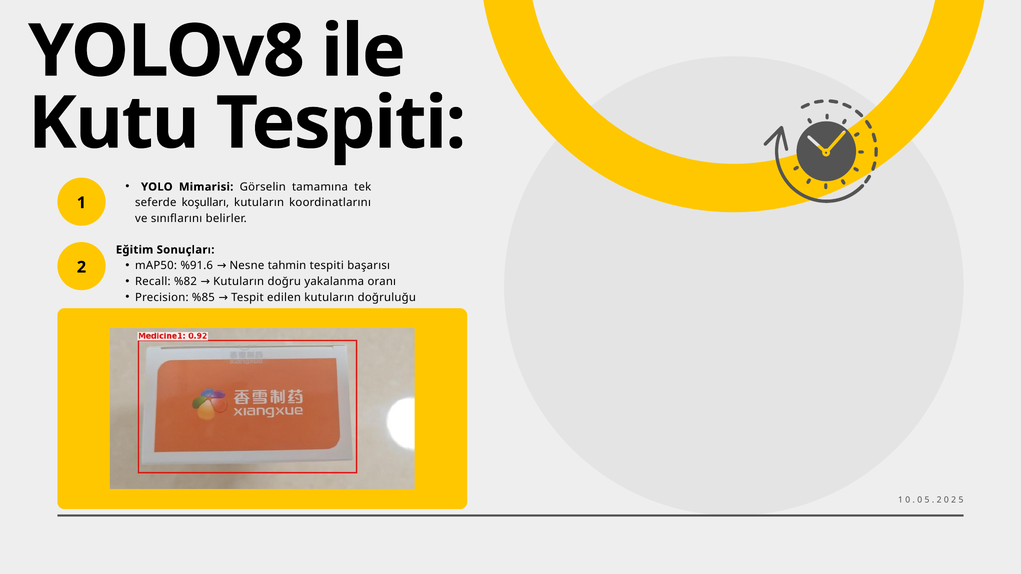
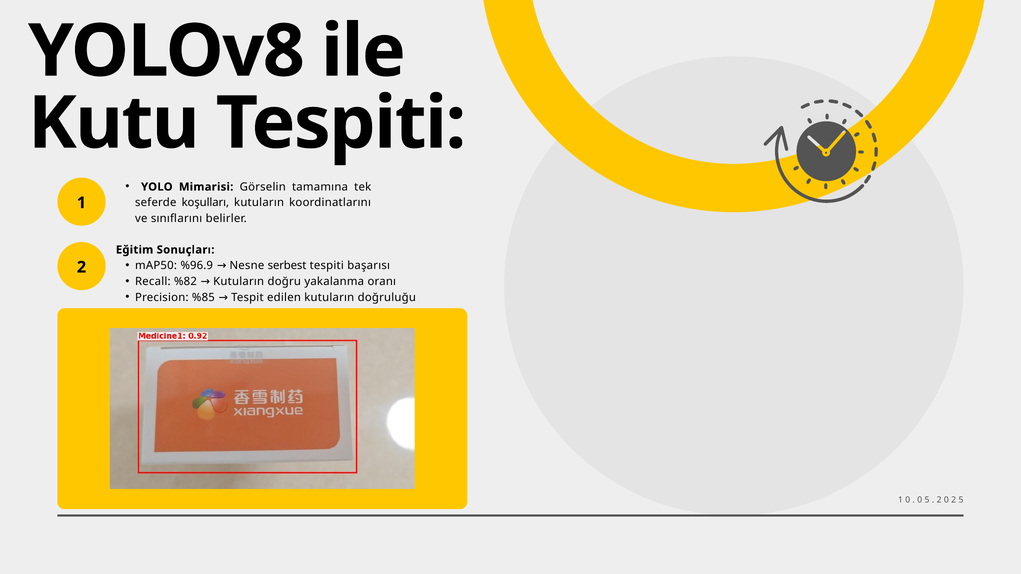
%91.6: %91.6 -> %96.9
tahmin: tahmin -> serbest
